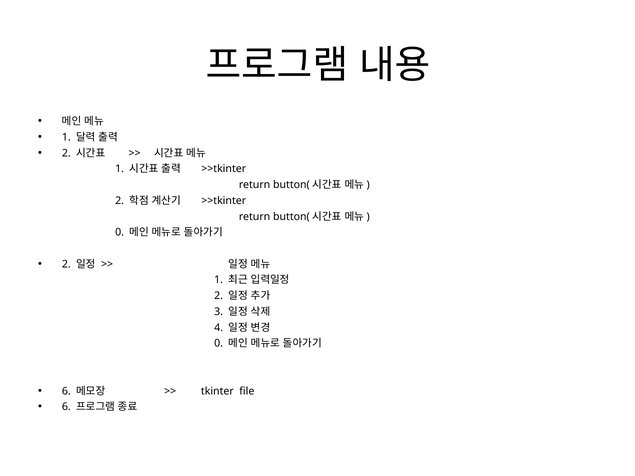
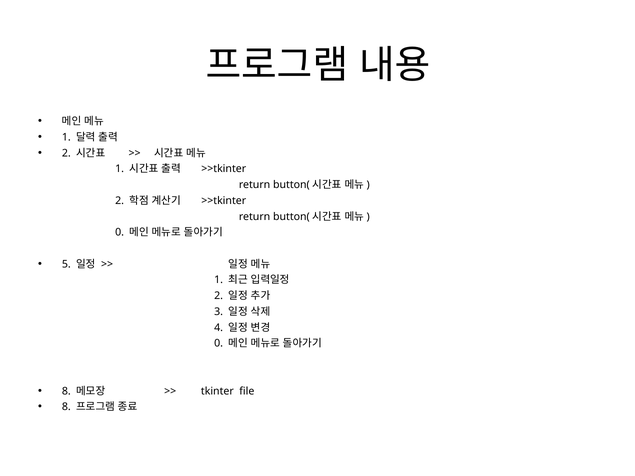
2 at (66, 264): 2 -> 5
6 at (66, 391): 6 -> 8
6 at (66, 407): 6 -> 8
